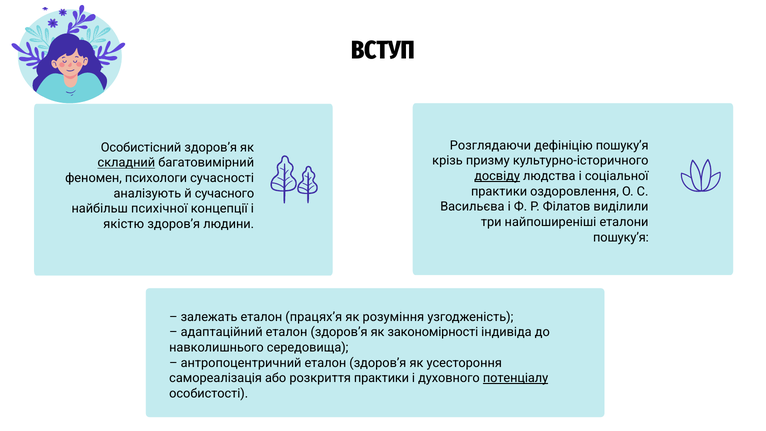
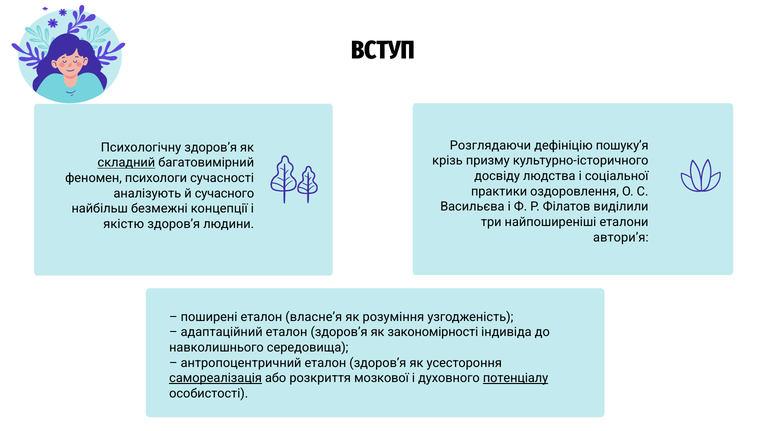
Особистісний: Особистісний -> Психологічну
досвіду underline: present -> none
психічної: психічної -> безмежні
пошуку’я at (621, 237): пошуку’я -> автори’я
залежать: залежать -> поширені
працях’я: працях’я -> власне’я
самореалізація underline: none -> present
розкриття практики: практики -> мозкової
